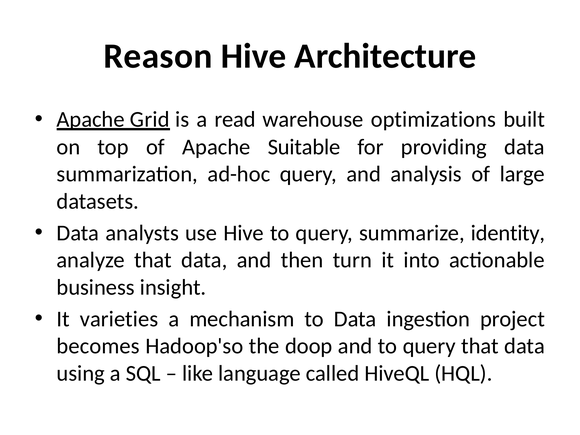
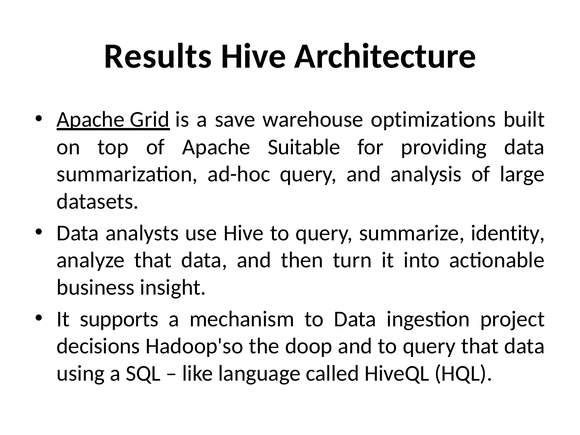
Reason: Reason -> Results
read: read -> save
varieties: varieties -> supports
becomes: becomes -> decisions
